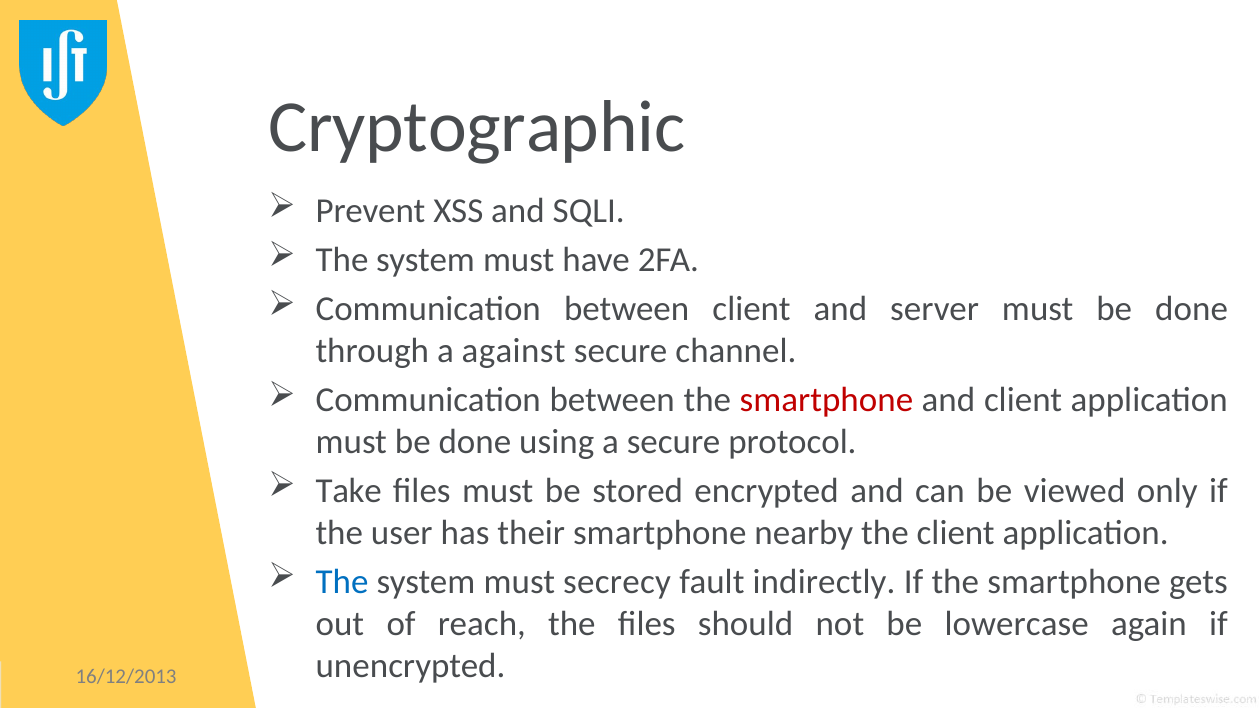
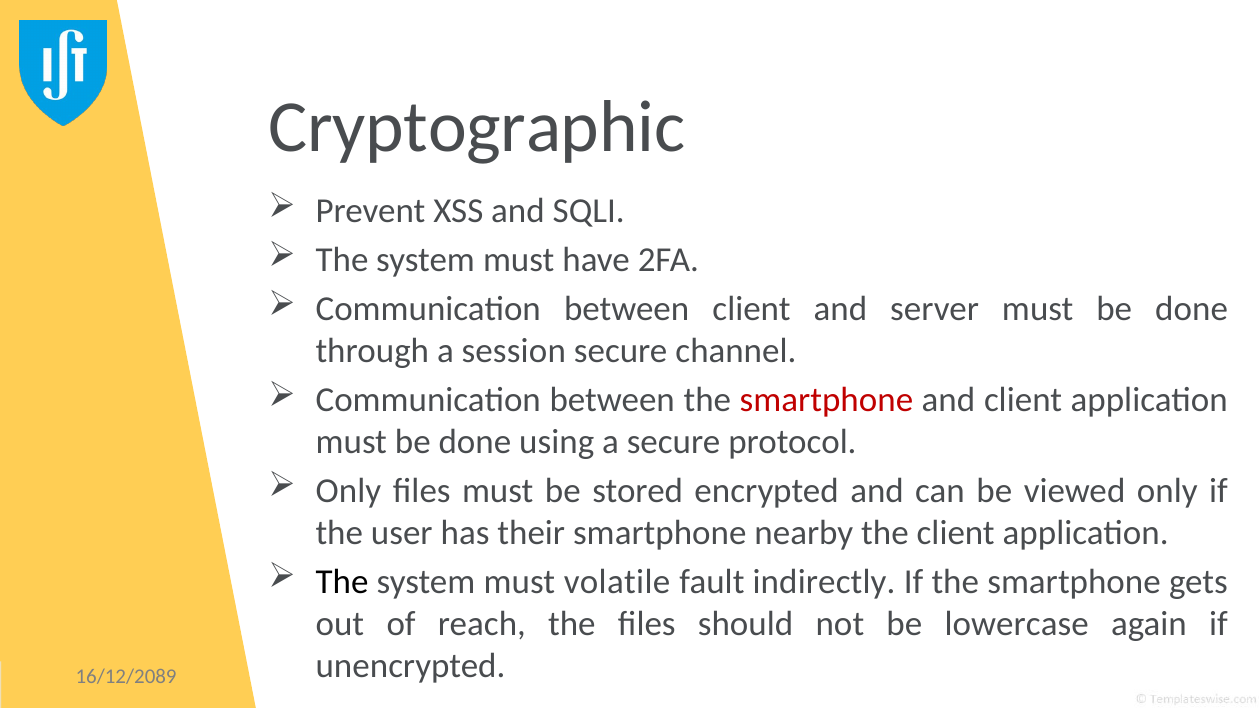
against: against -> session
Take at (349, 491): Take -> Only
The at (342, 582) colour: blue -> black
secrecy: secrecy -> volatile
16/12/2013: 16/12/2013 -> 16/12/2089
